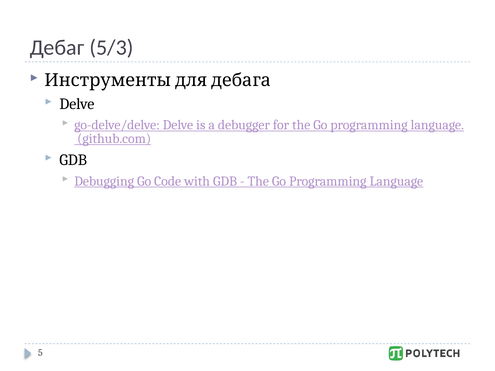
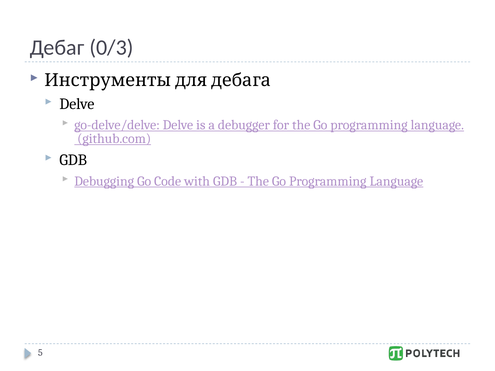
5/3: 5/3 -> 0/3
